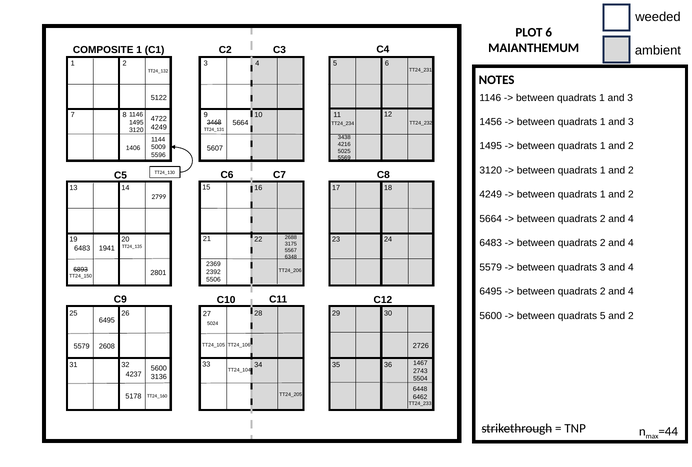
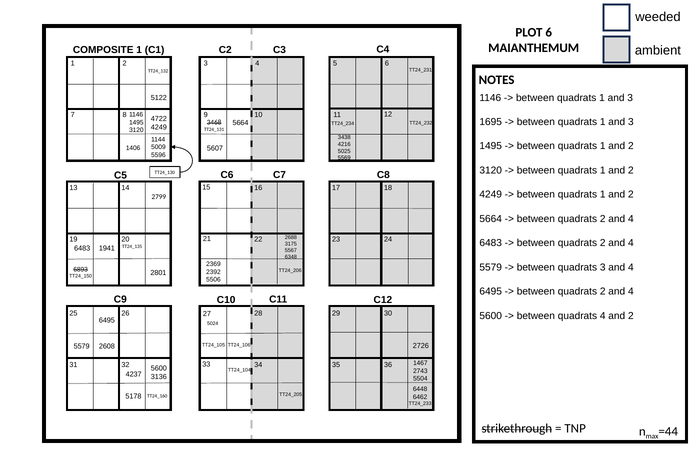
1456: 1456 -> 1695
quadrats 5: 5 -> 4
